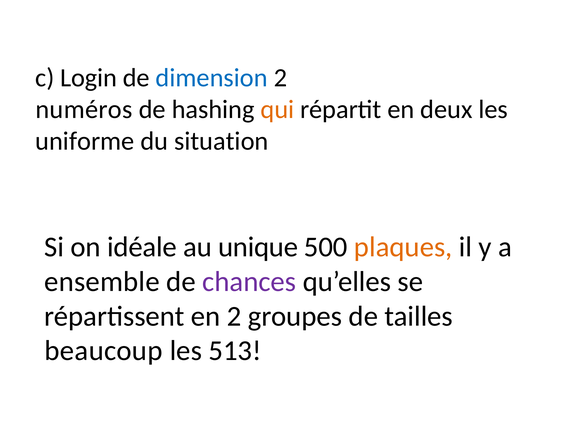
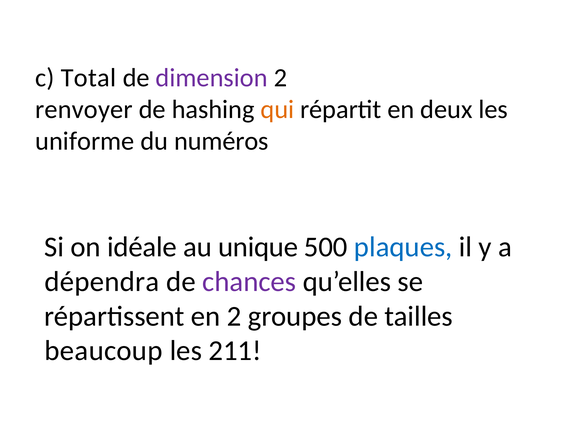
Login: Login -> Total
dimension colour: blue -> purple
numéros: numéros -> renvoyer
situation: situation -> numéros
plaques colour: orange -> blue
ensemble: ensemble -> dépendra
513: 513 -> 211
